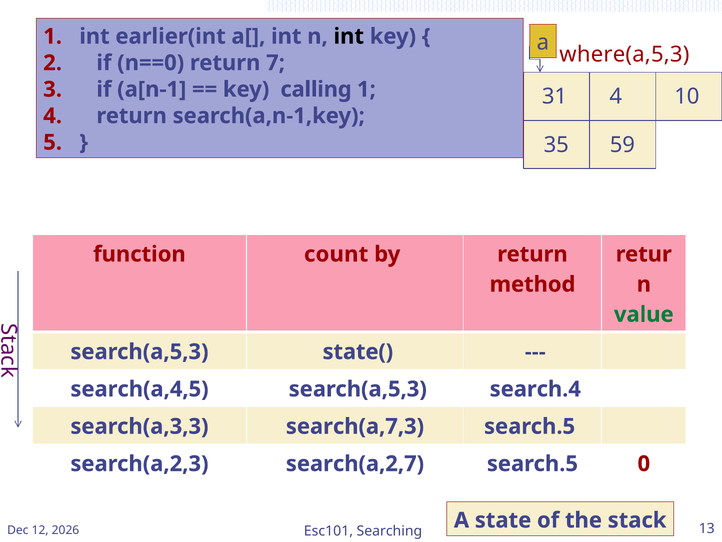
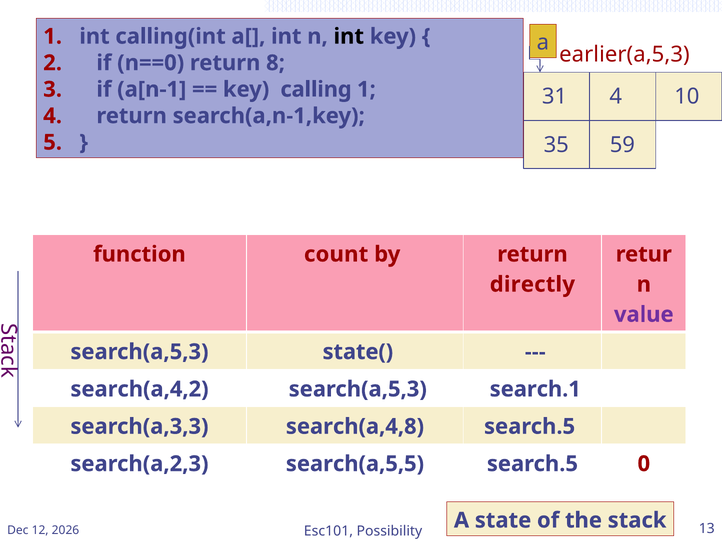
earlier(int: earlier(int -> calling(int
where(a,5,3: where(a,5,3 -> earlier(a,5,3
7: 7 -> 8
method: method -> directly
value colour: green -> purple
search(a,4,5: search(a,4,5 -> search(a,4,2
search.4: search.4 -> search.1
search(a,7,3: search(a,7,3 -> search(a,4,8
search(a,2,7: search(a,2,7 -> search(a,5,5
Searching: Searching -> Possibility
